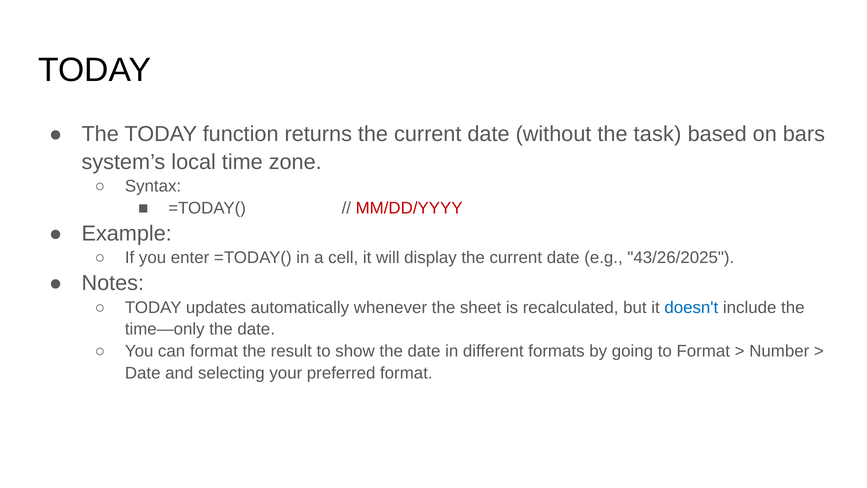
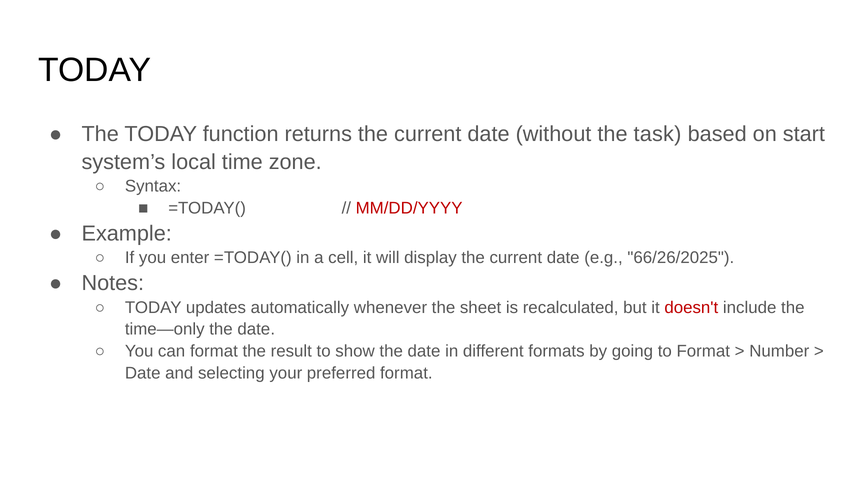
bars: bars -> start
43/26/2025: 43/26/2025 -> 66/26/2025
doesn't colour: blue -> red
